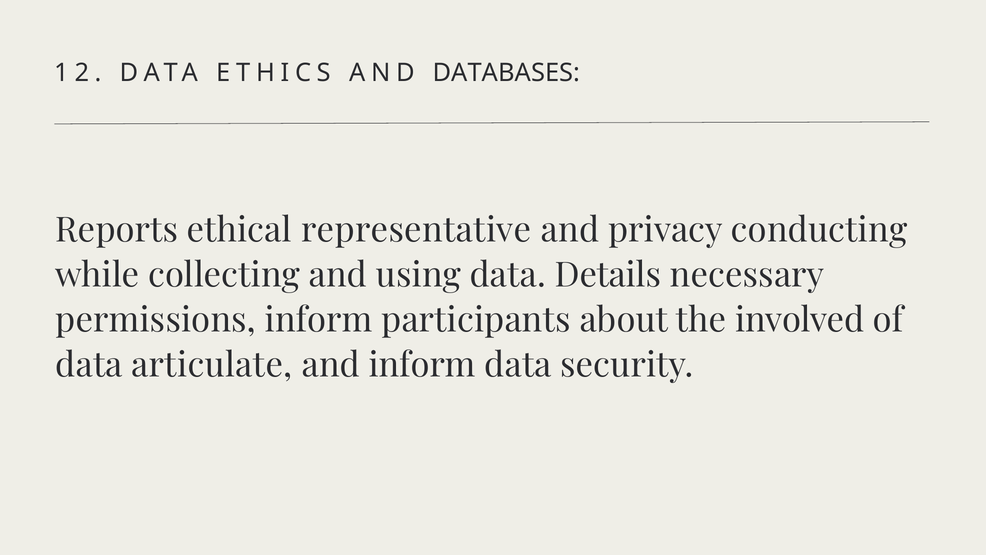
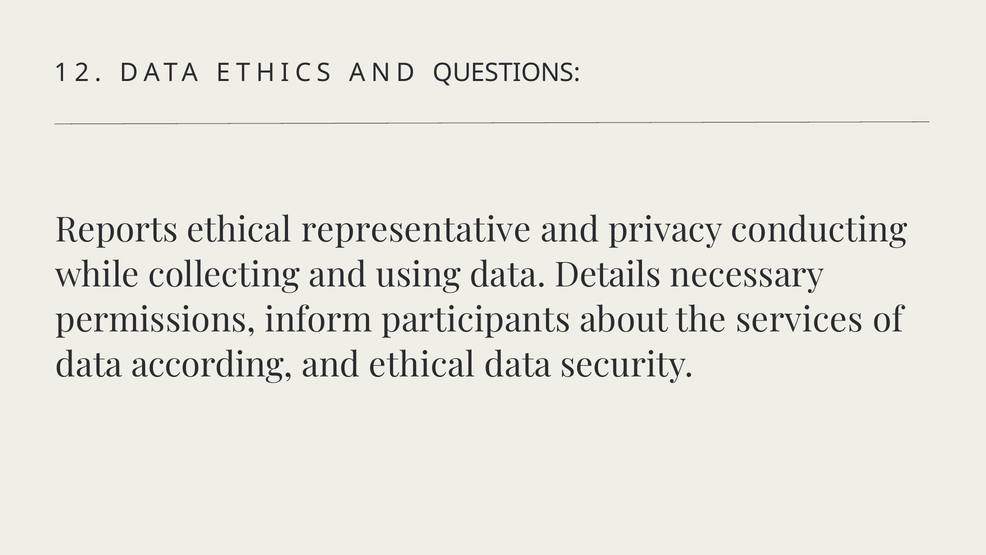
DATABASES: DATABASES -> QUESTIONS
involved: involved -> services
articulate: articulate -> according
and inform: inform -> ethical
